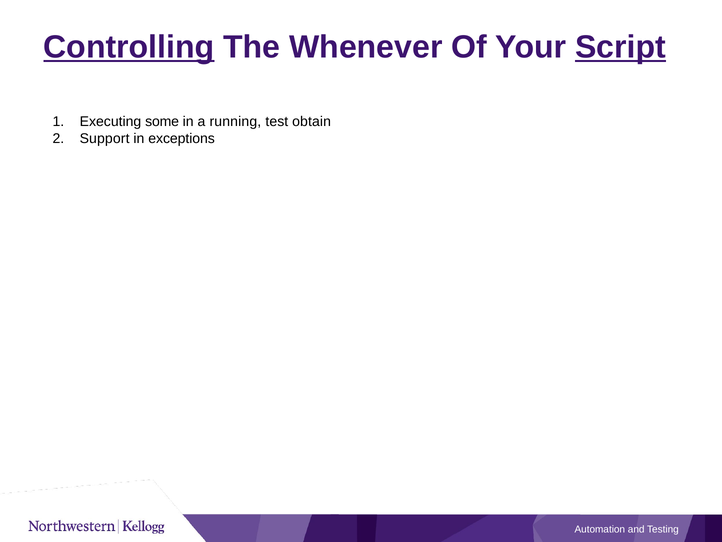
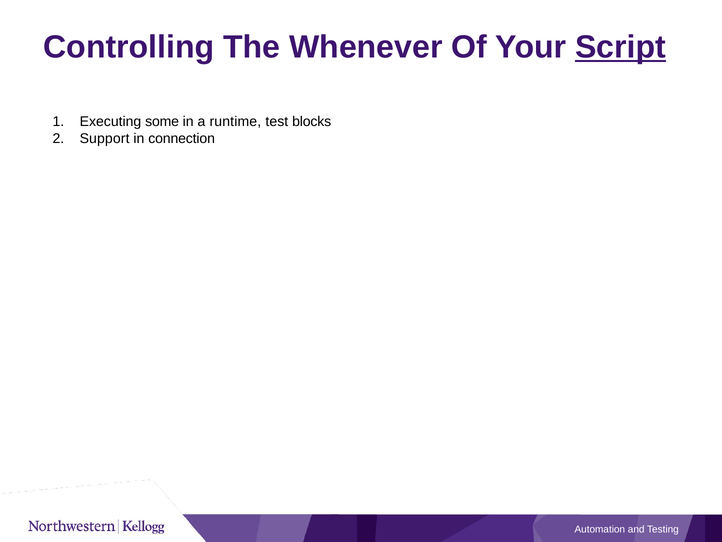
Controlling underline: present -> none
running: running -> runtime
obtain: obtain -> blocks
exceptions: exceptions -> connection
